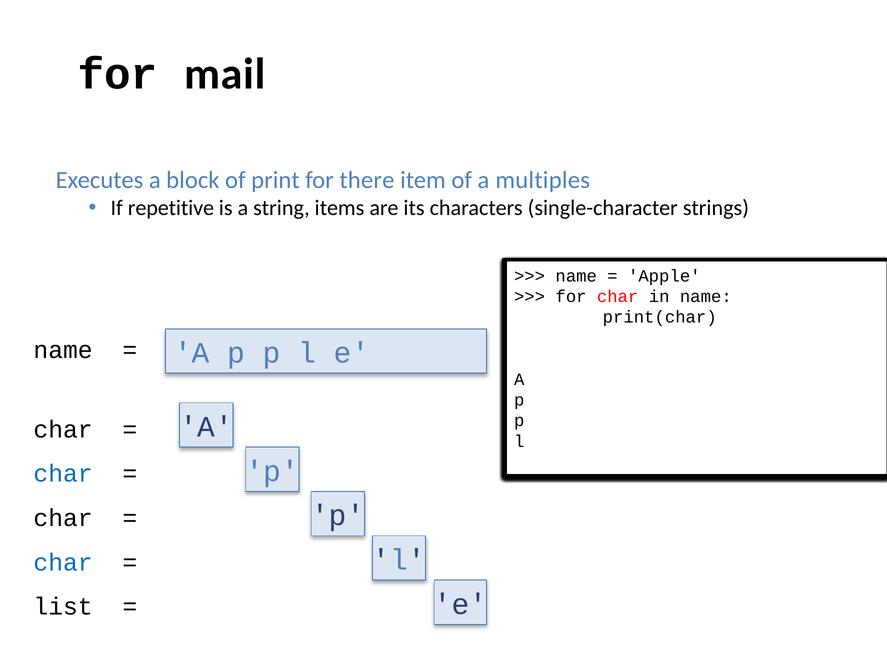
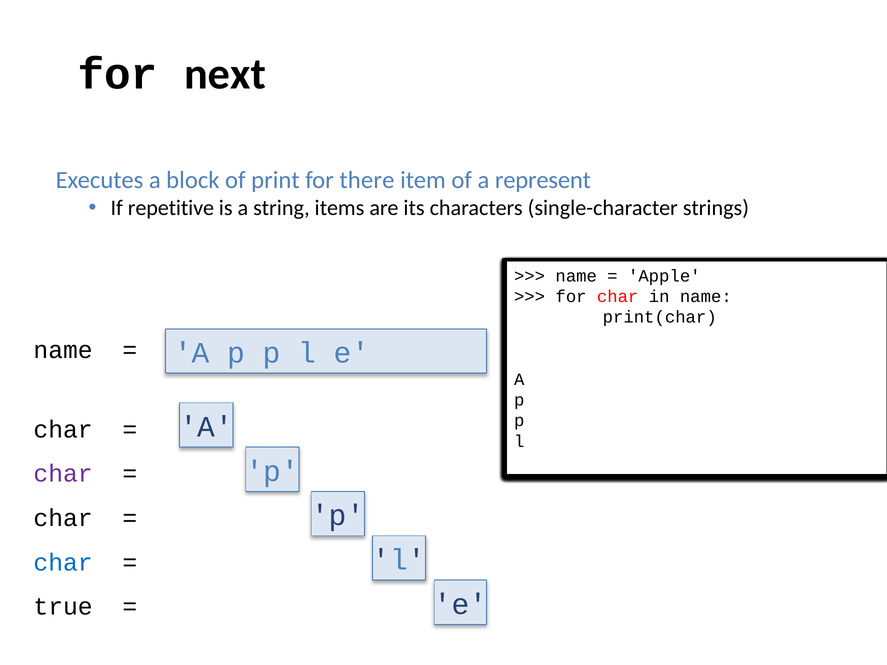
mail: mail -> next
multiples: multiples -> represent
char at (63, 474) colour: blue -> purple
list: list -> true
